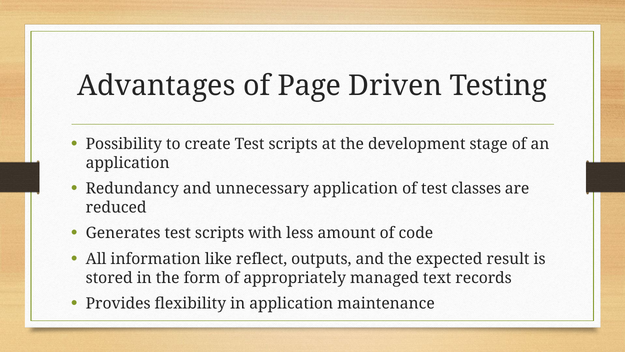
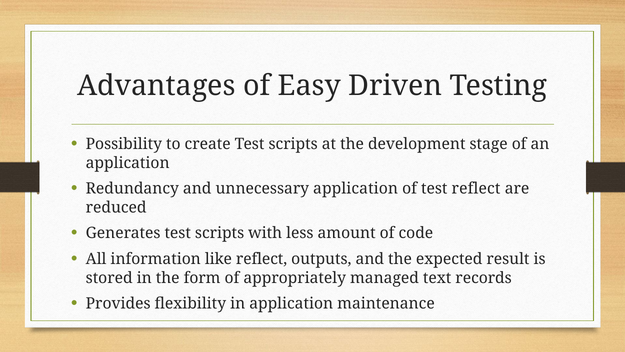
Page: Page -> Easy
test classes: classes -> reflect
